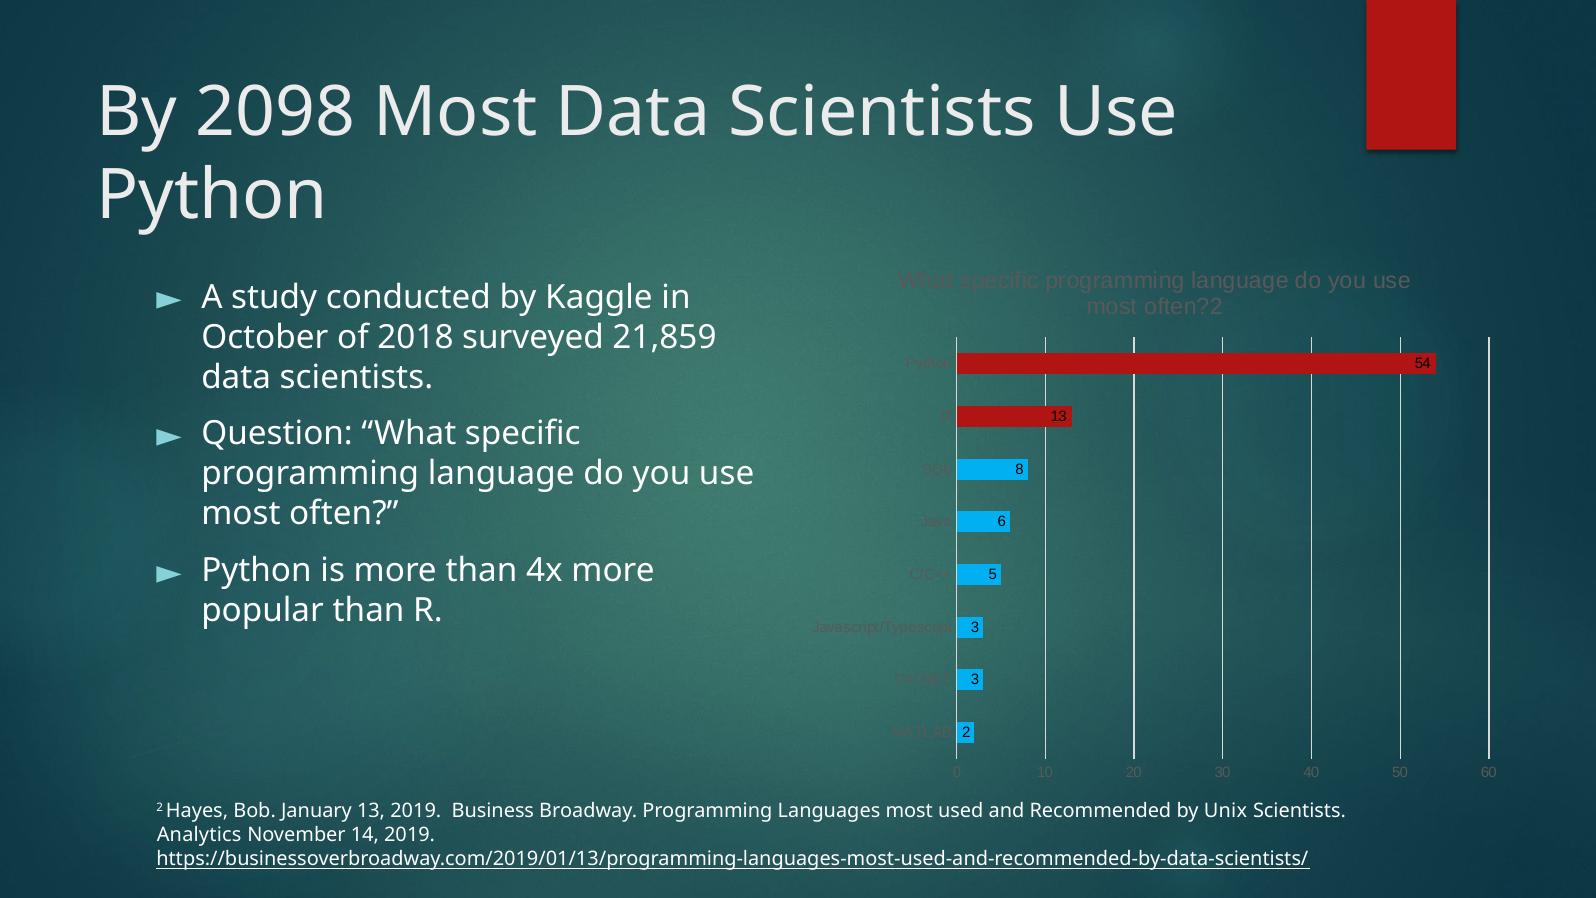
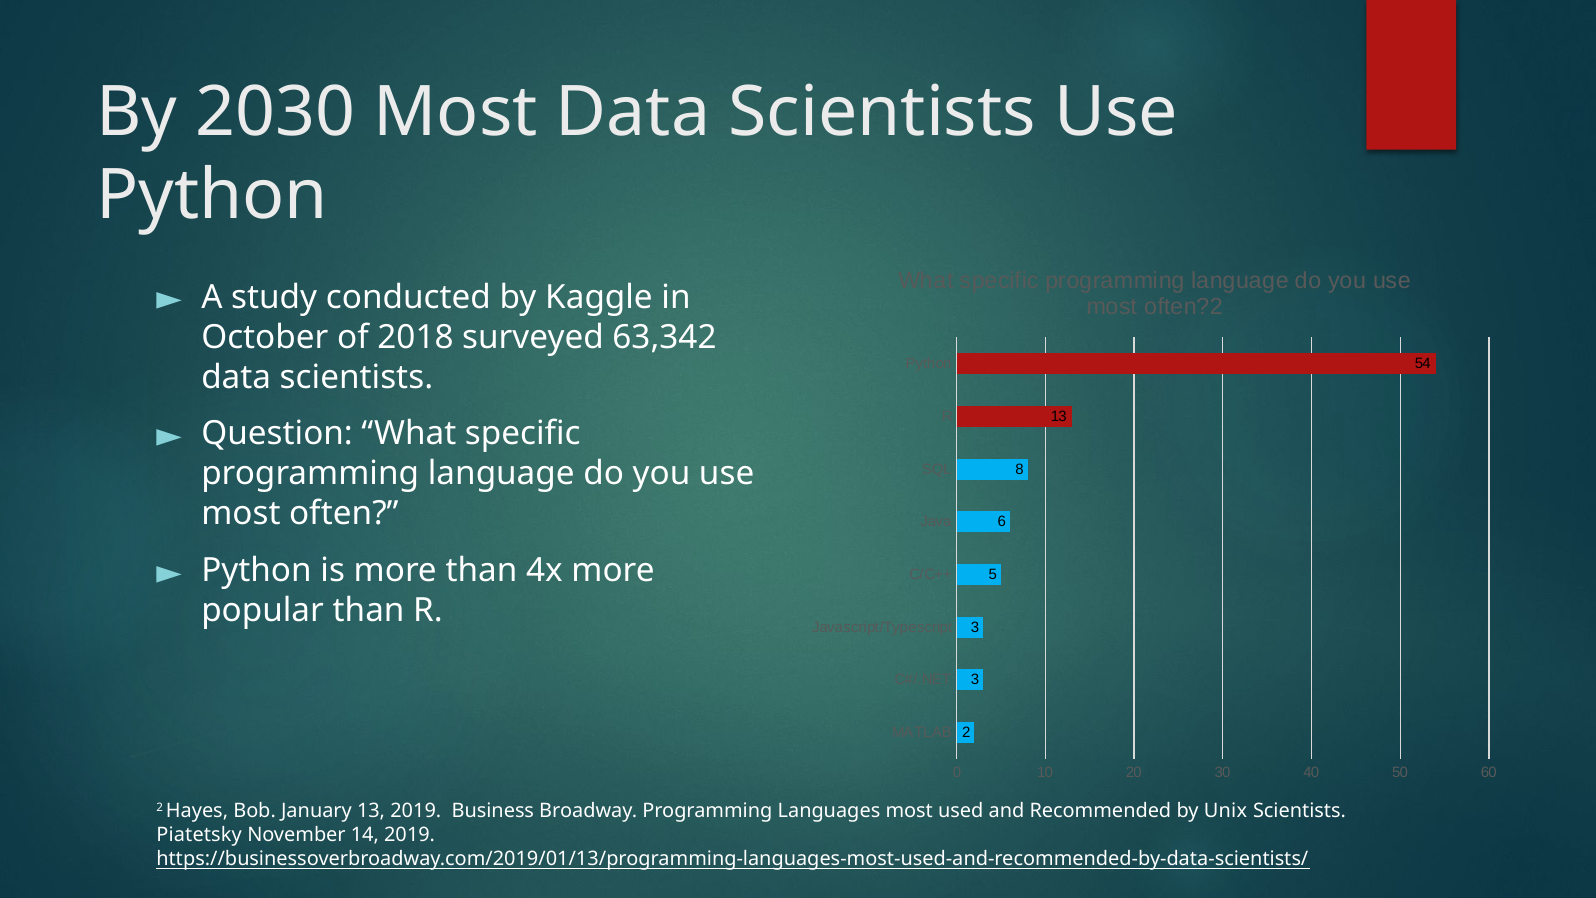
2098: 2098 -> 2030
21,859: 21,859 -> 63,342
Analytics: Analytics -> Piatetsky
